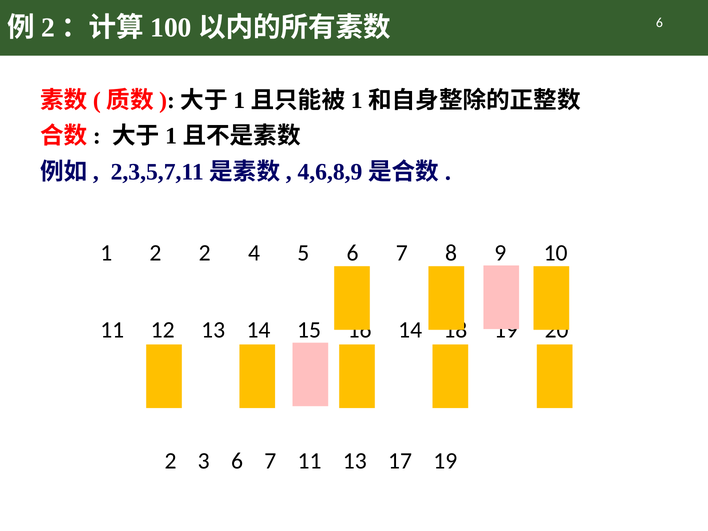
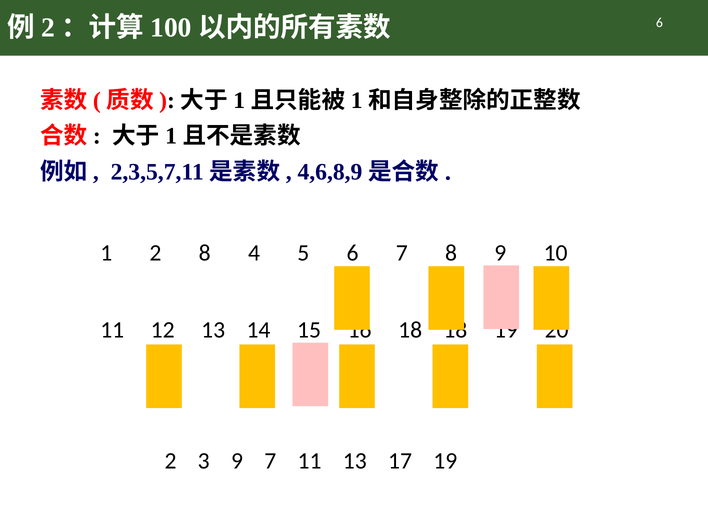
2 2: 2 -> 8
14 at (410, 330): 14 -> 18
3 6: 6 -> 9
